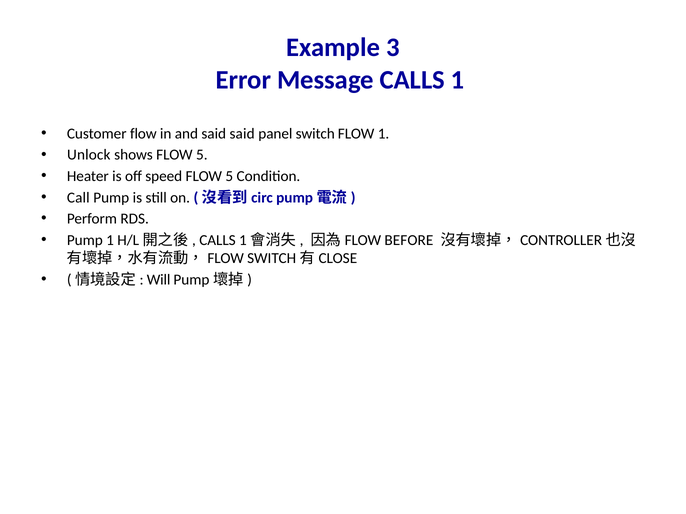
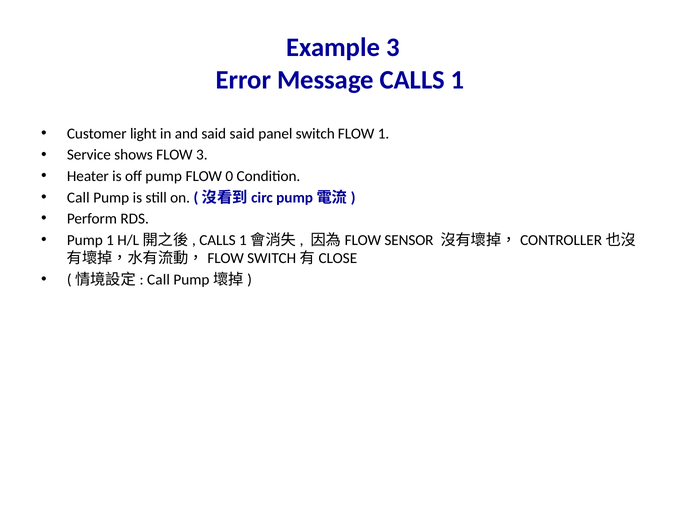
Customer flow: flow -> light
Unlock: Unlock -> Service
shows FLOW 5: 5 -> 3
off speed: speed -> pump
5 at (229, 176): 5 -> 0
BEFORE: BEFORE -> SENSOR
Will at (159, 280): Will -> Call
